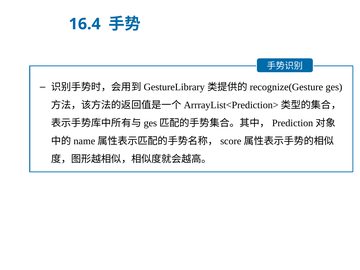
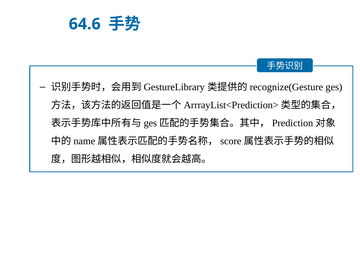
16.4: 16.4 -> 64.6
